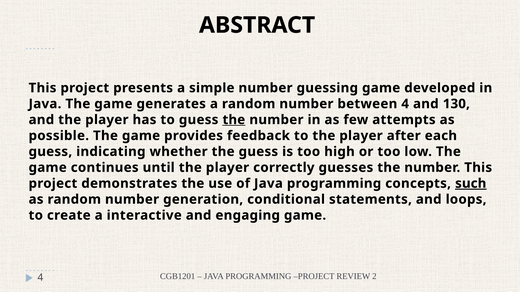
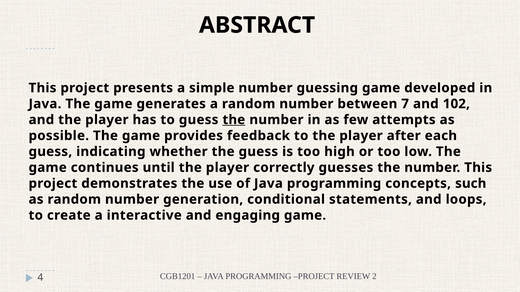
between 4: 4 -> 7
130: 130 -> 102
such underline: present -> none
